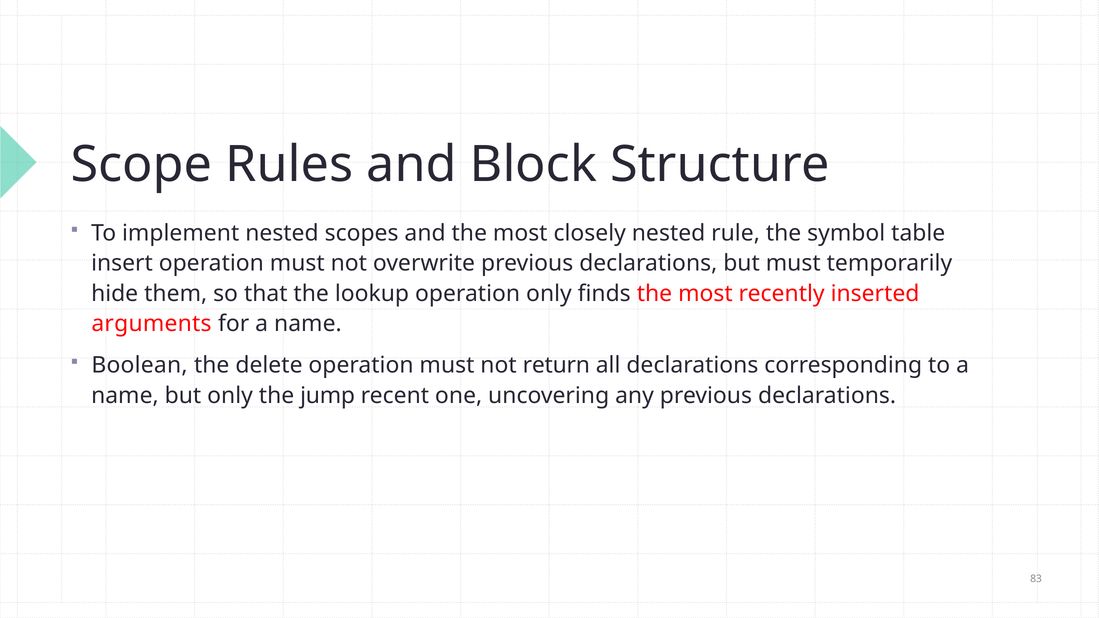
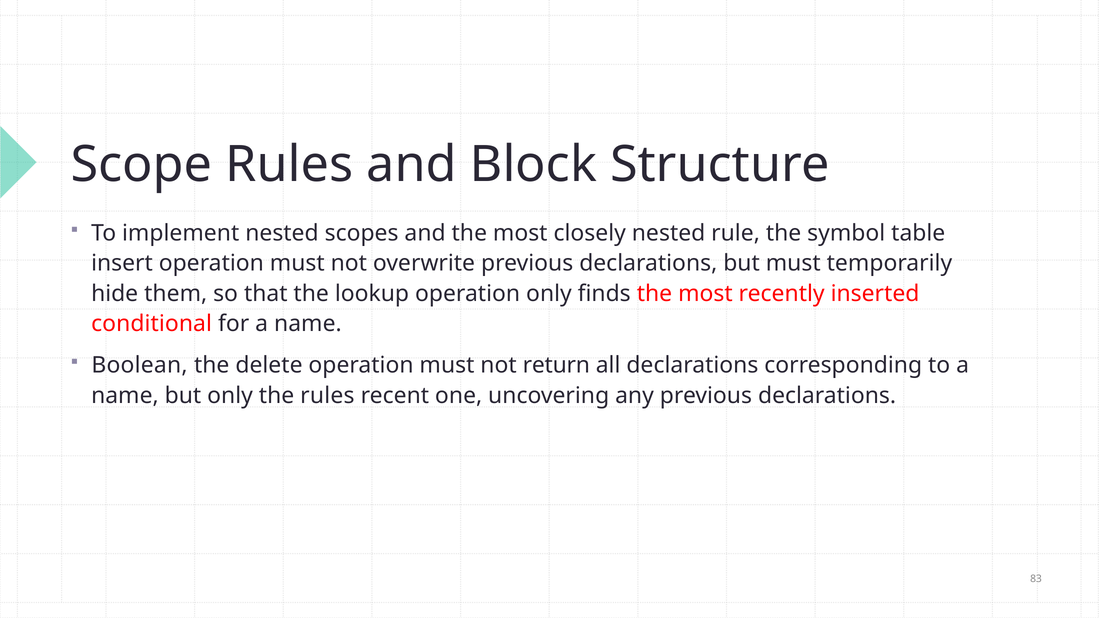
arguments: arguments -> conditional
the jump: jump -> rules
